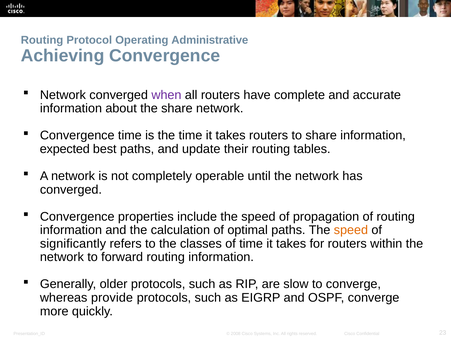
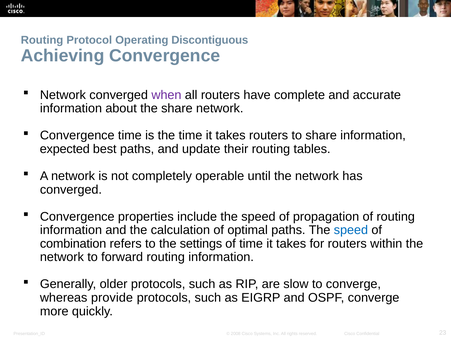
Administrative: Administrative -> Discontiguous
speed at (351, 230) colour: orange -> blue
significantly: significantly -> combination
classes: classes -> settings
